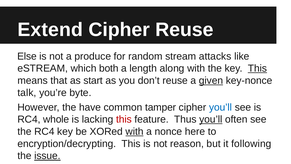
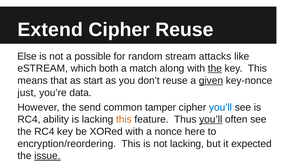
produce: produce -> possible
length: length -> match
the at (215, 68) underline: none -> present
This at (257, 68) underline: present -> none
talk: talk -> just
byte: byte -> data
have: have -> send
whole: whole -> ability
this at (124, 119) colour: red -> orange
with at (135, 131) underline: present -> none
encryption/decrypting: encryption/decrypting -> encryption/reordering
not reason: reason -> lacking
following: following -> expected
